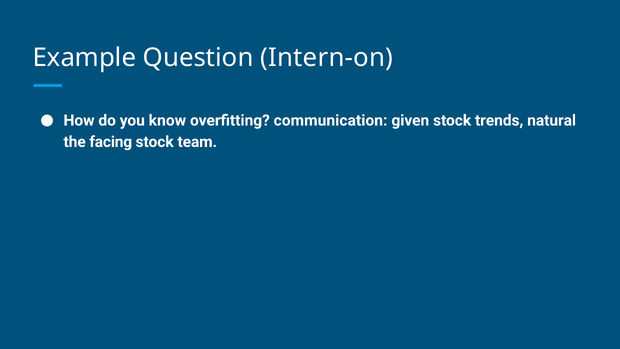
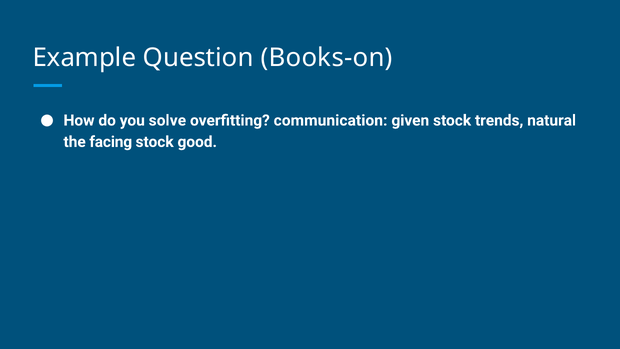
Intern-on: Intern-on -> Books-on
know: know -> solve
team: team -> good
